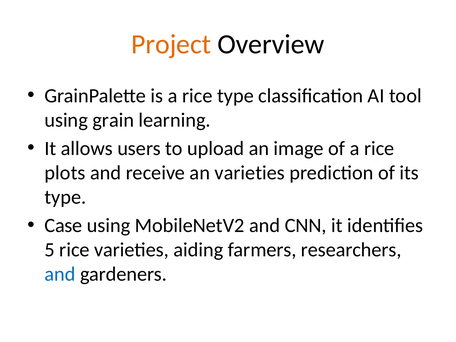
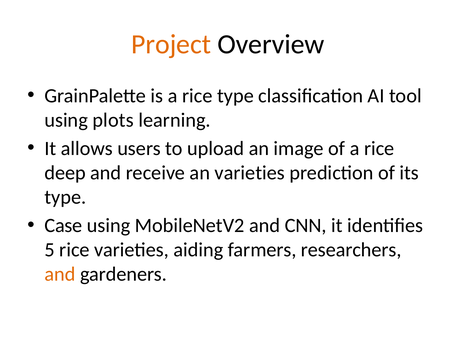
grain: grain -> plots
plots: plots -> deep
and at (60, 274) colour: blue -> orange
